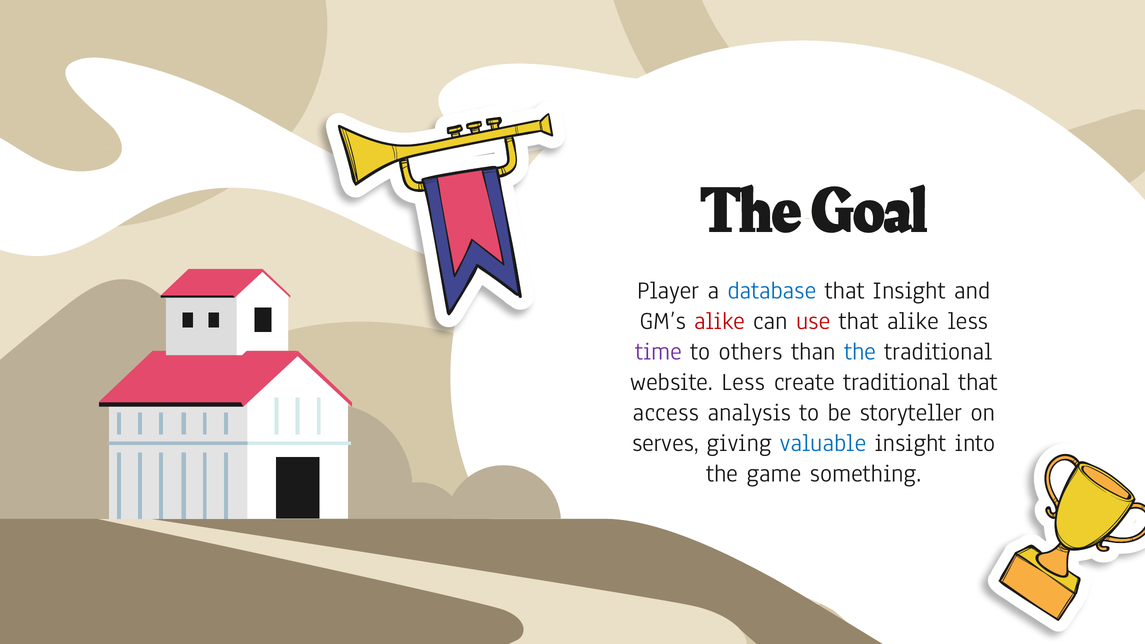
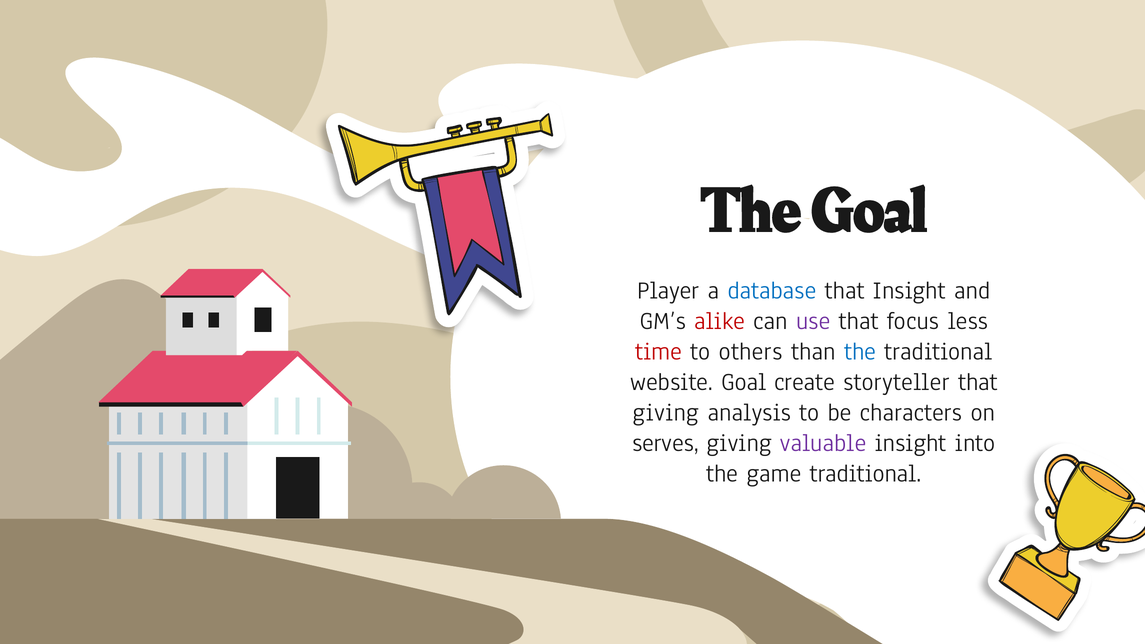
use colour: red -> purple
that alike: alike -> focus
time colour: purple -> red
website Less: Less -> Goal
create traditional: traditional -> storyteller
access at (666, 412): access -> giving
storyteller: storyteller -> characters
valuable colour: blue -> purple
game something: something -> traditional
